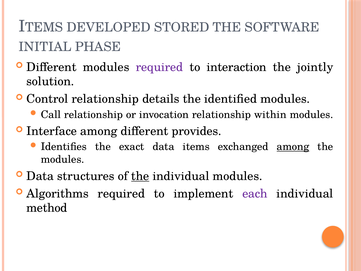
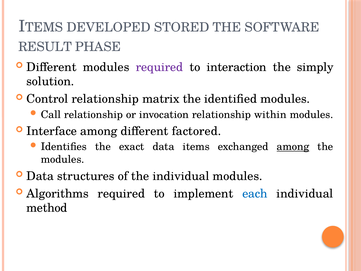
INITIAL: INITIAL -> RESULT
jointly: jointly -> simply
details: details -> matrix
provides: provides -> factored
the at (140, 176) underline: present -> none
each colour: purple -> blue
